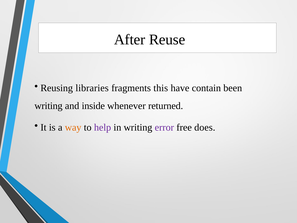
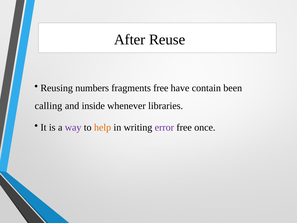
libraries: libraries -> numbers
fragments this: this -> free
writing at (49, 106): writing -> calling
returned: returned -> libraries
way colour: orange -> purple
help colour: purple -> orange
does: does -> once
